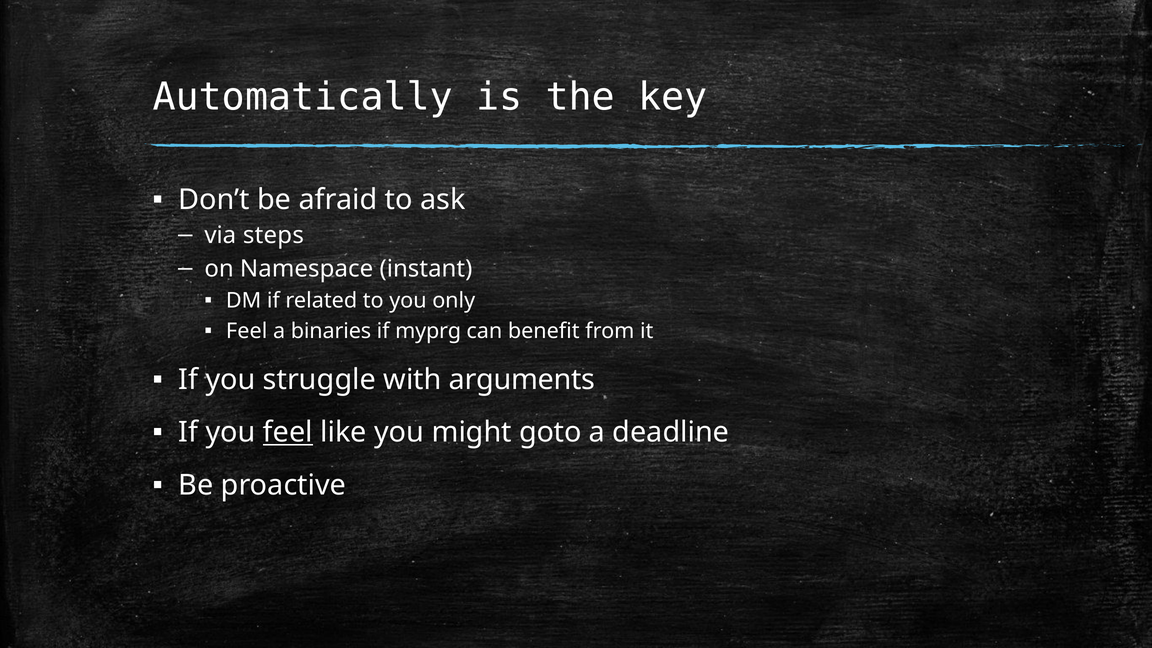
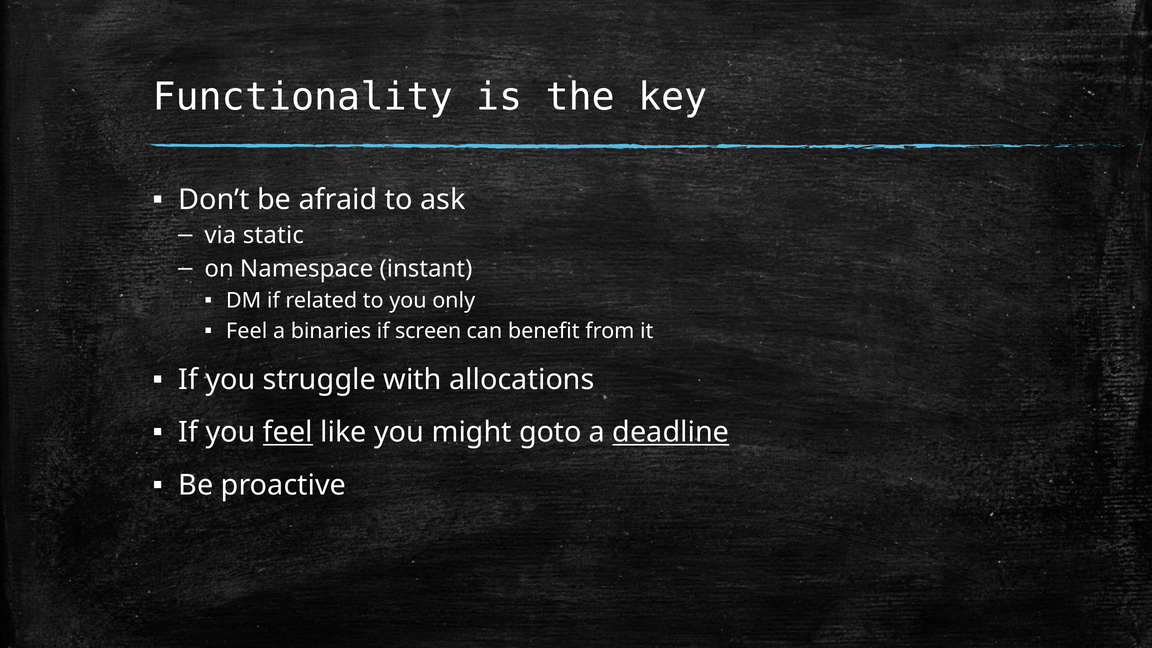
Automatically: Automatically -> Functionality
steps: steps -> static
myprg: myprg -> screen
arguments: arguments -> allocations
deadline underline: none -> present
